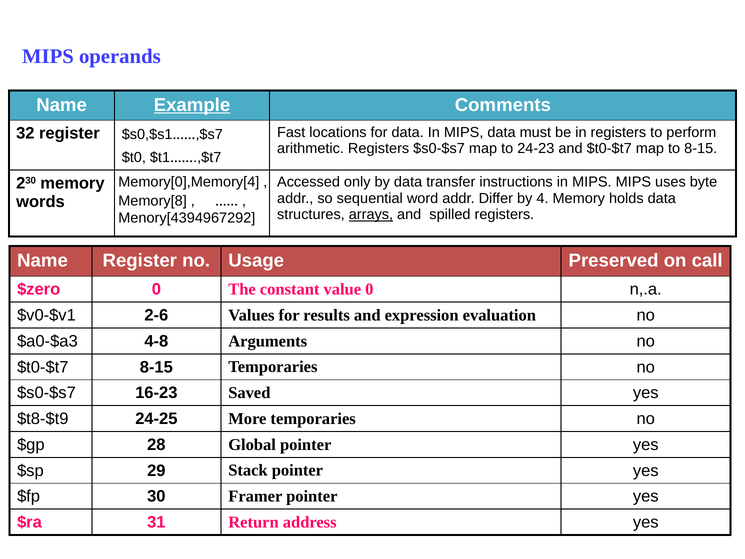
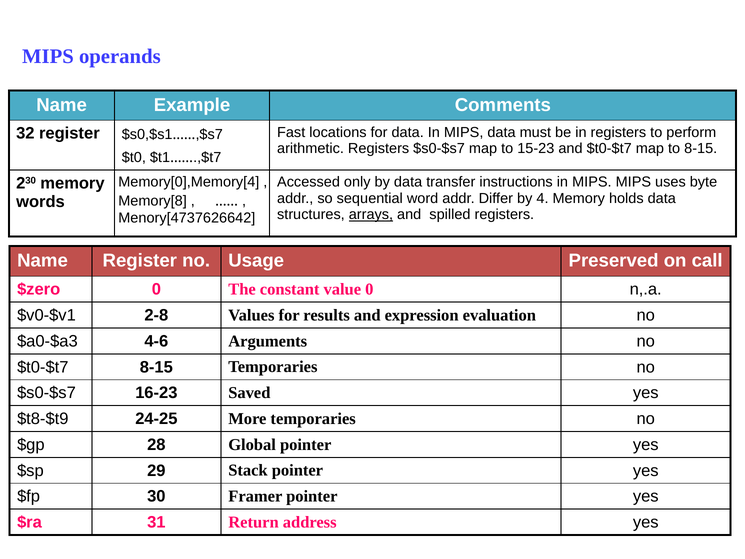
Example underline: present -> none
24-23: 24-23 -> 15-23
Menory[4394967292: Menory[4394967292 -> Menory[4737626642
2-6: 2-6 -> 2-8
4-8: 4-8 -> 4-6
